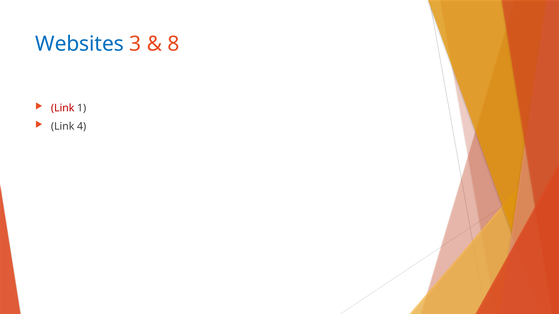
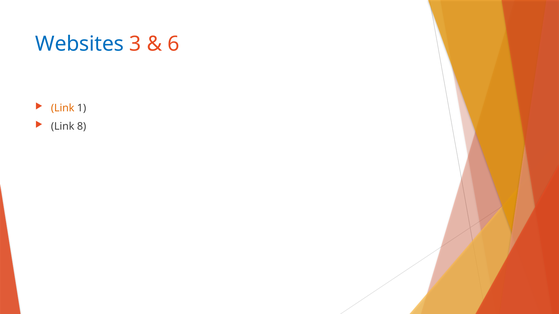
8: 8 -> 6
Link at (63, 108) colour: red -> orange
4: 4 -> 8
